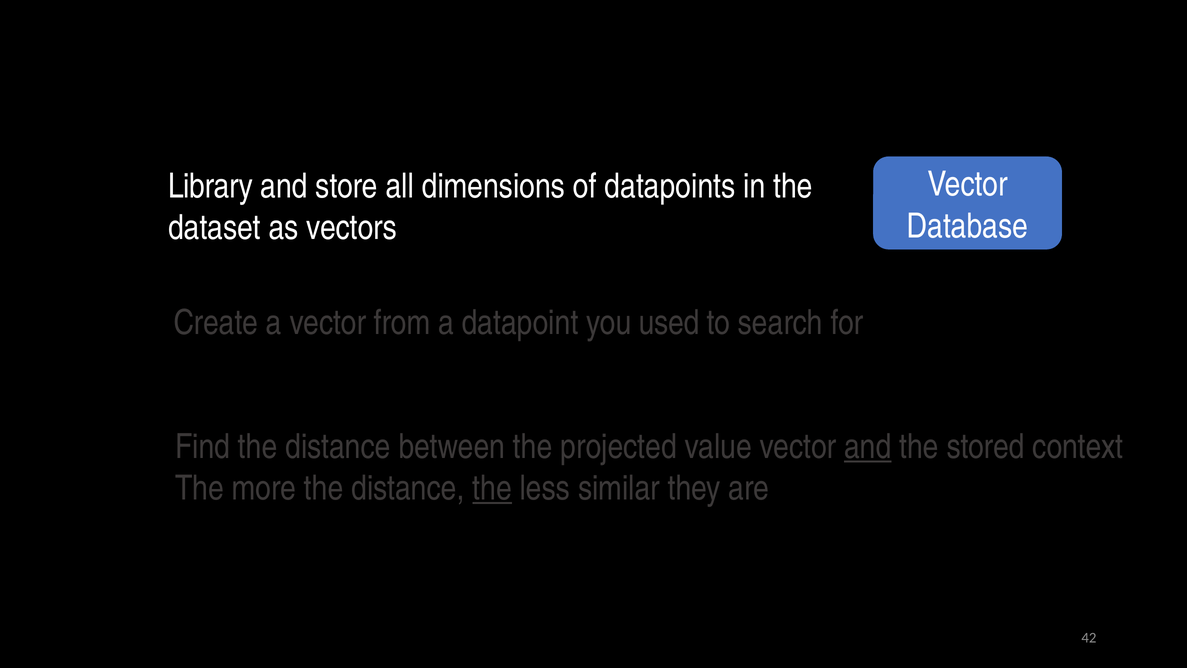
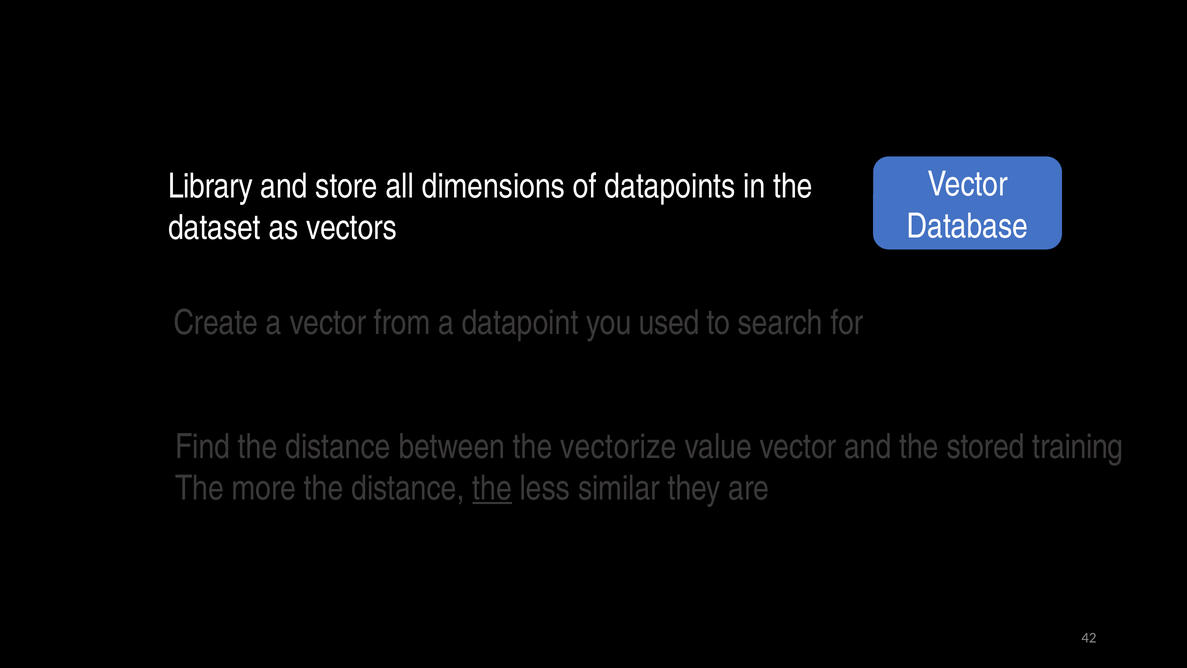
projected: projected -> vectorize
and at (868, 446) underline: present -> none
context: context -> training
